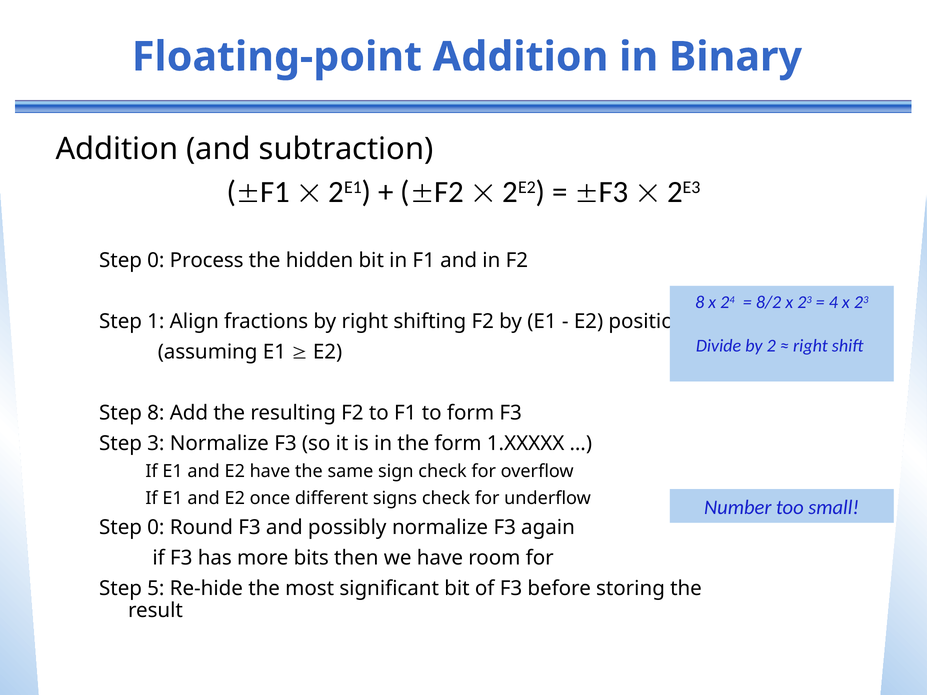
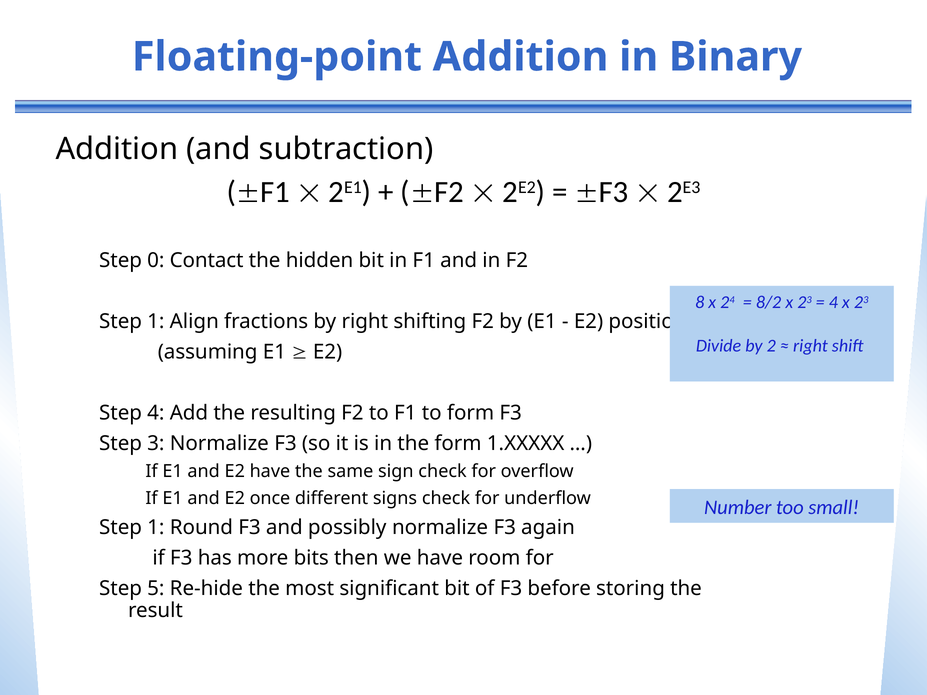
Process: Process -> Contact
Step 8: 8 -> 4
0 at (156, 528): 0 -> 1
